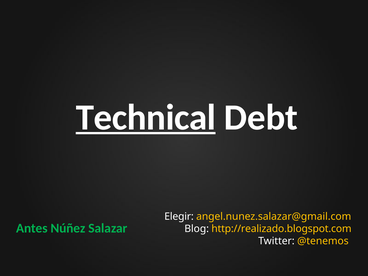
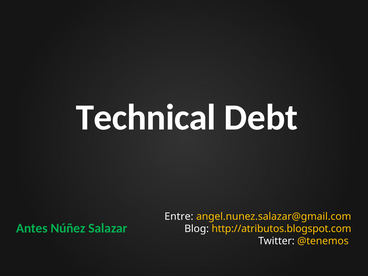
Technical underline: present -> none
Elegir: Elegir -> Entre
http://realizado.blogspot.com: http://realizado.blogspot.com -> http://atributos.blogspot.com
